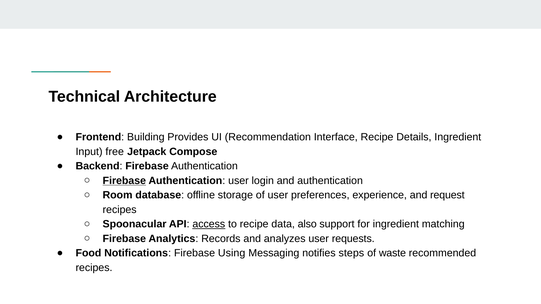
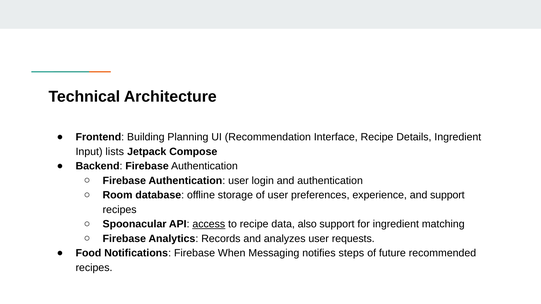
Provides: Provides -> Planning
free: free -> lists
Firebase at (124, 181) underline: present -> none
and request: request -> support
Using: Using -> When
waste: waste -> future
